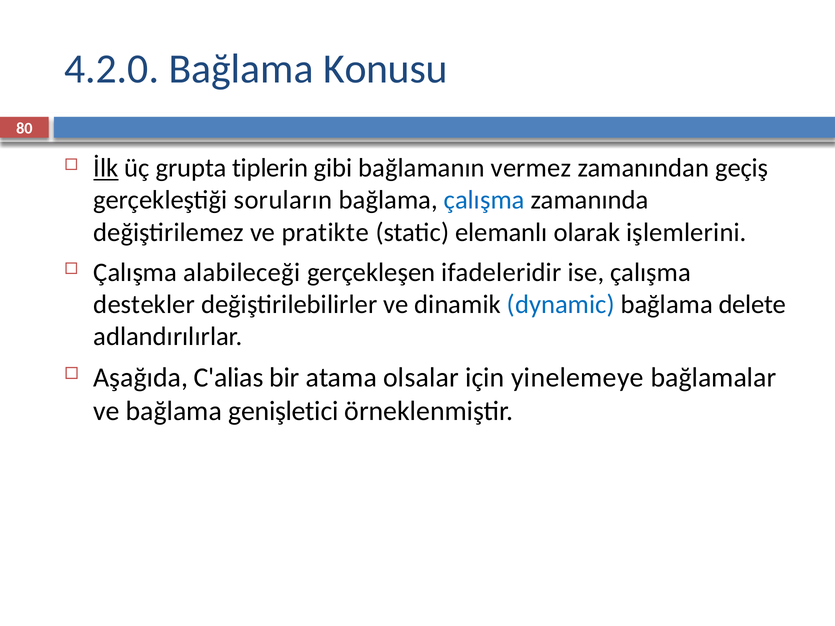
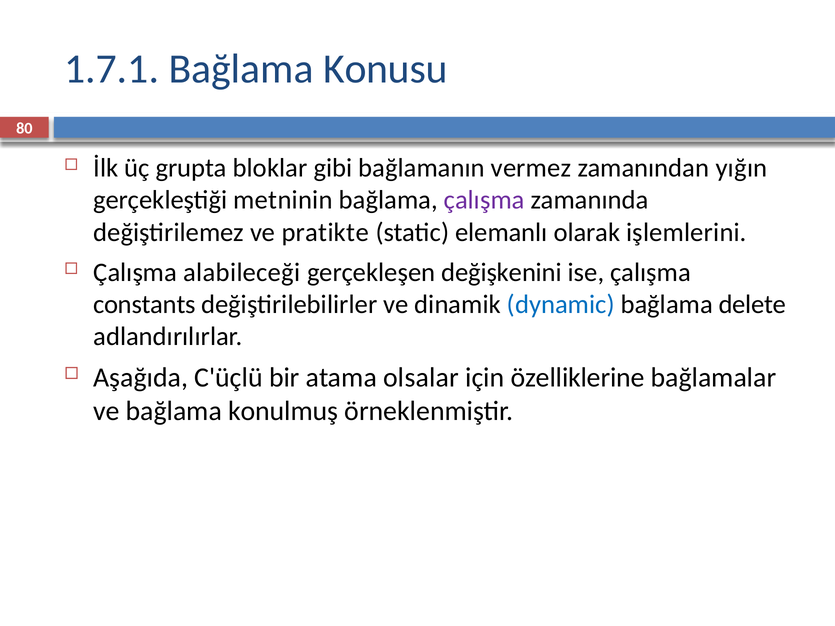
4.2.0: 4.2.0 -> 1.7.1
İlk underline: present -> none
tiplerin: tiplerin -> bloklar
geçiş: geçiş -> yığın
soruların: soruların -> metninin
çalışma at (484, 200) colour: blue -> purple
ifadeleridir: ifadeleridir -> değişkenini
destekler: destekler -> constants
C'alias: C'alias -> C'üçlü
yinelemeye: yinelemeye -> özelliklerine
genişletici: genişletici -> konulmuş
